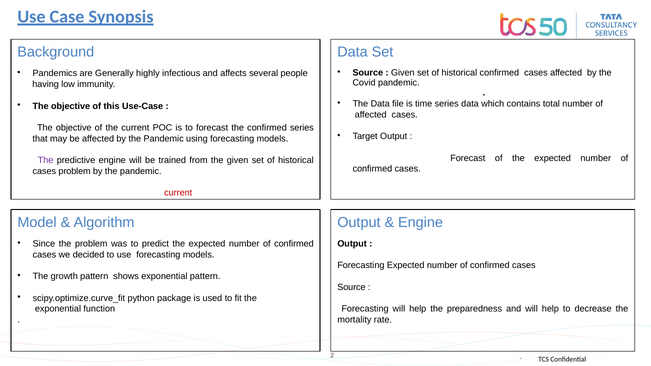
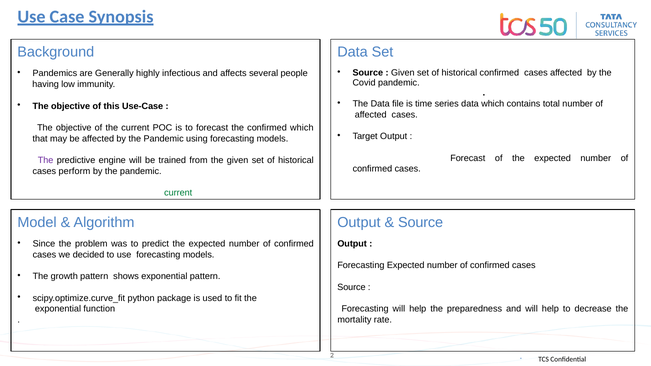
confirmed series: series -> which
cases problem: problem -> perform
current at (178, 193) colour: red -> green
Engine at (421, 223): Engine -> Source
